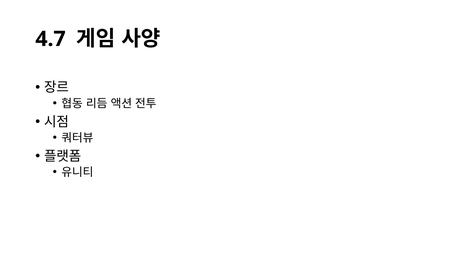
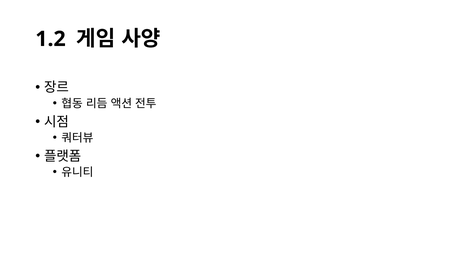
4.7: 4.7 -> 1.2
